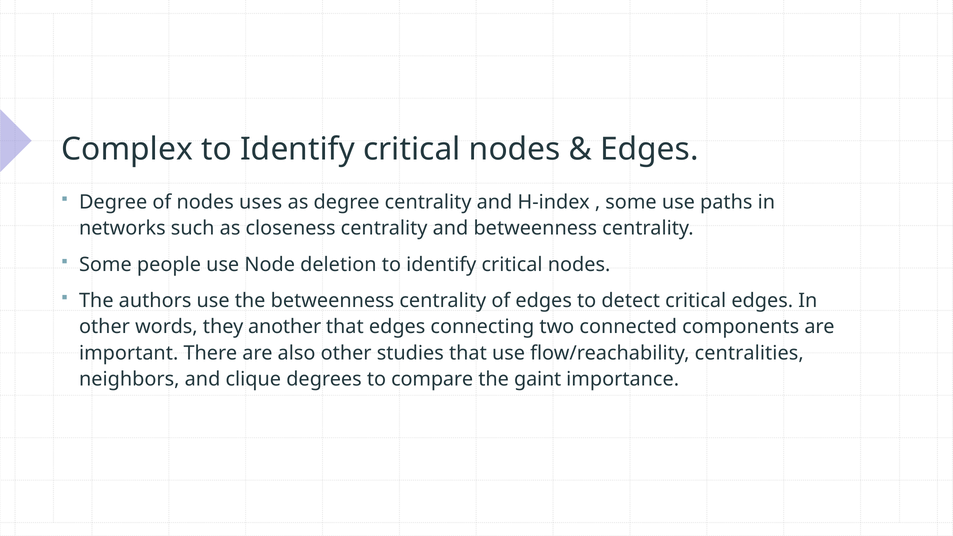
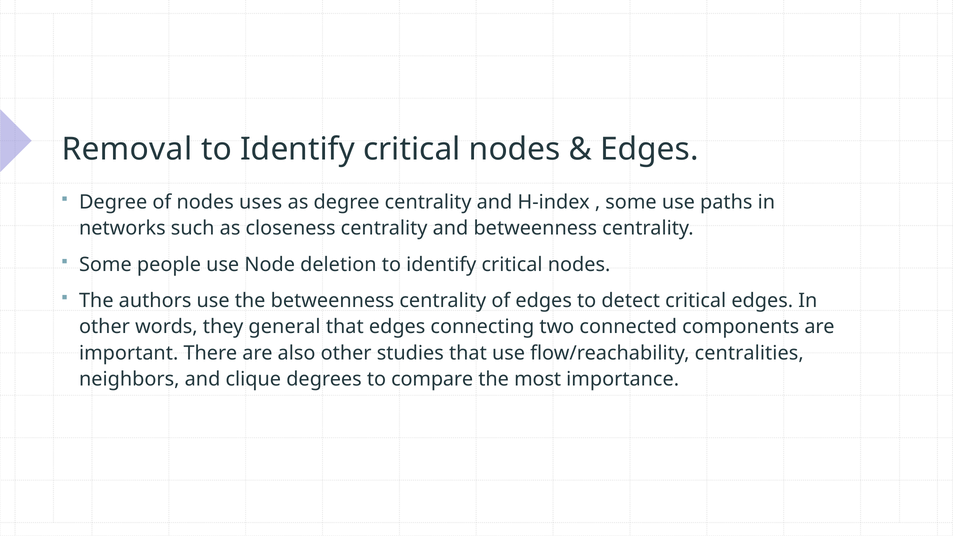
Complex: Complex -> Removal
another: another -> general
gaint: gaint -> most
